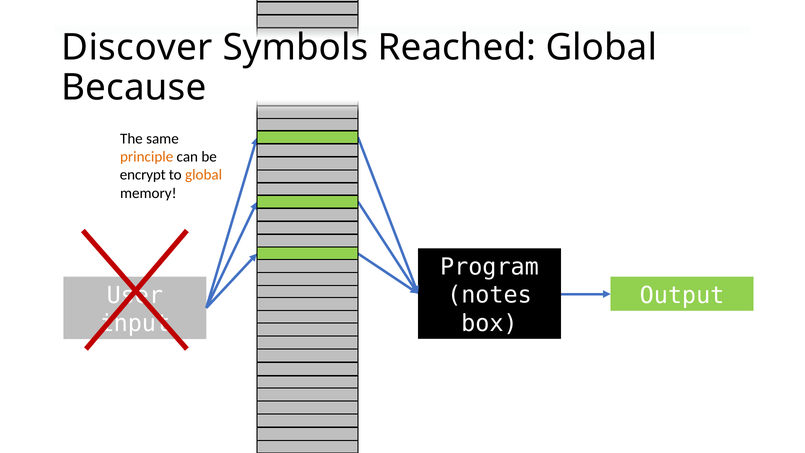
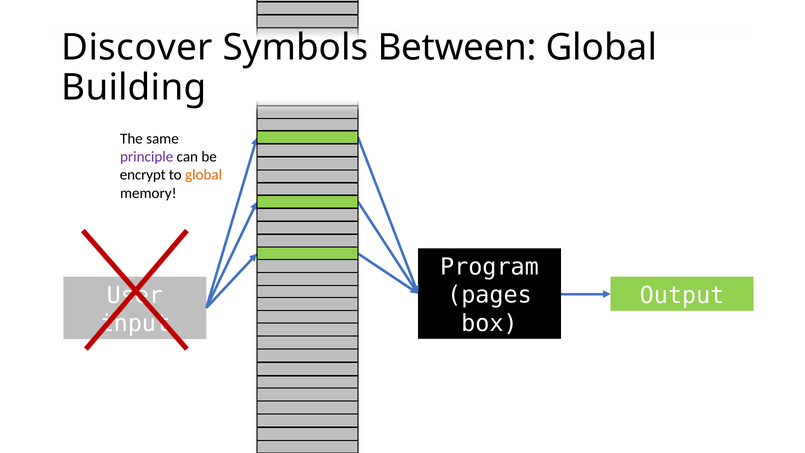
Reached: Reached -> Between
Because: Because -> Building
principle colour: orange -> purple
notes: notes -> pages
